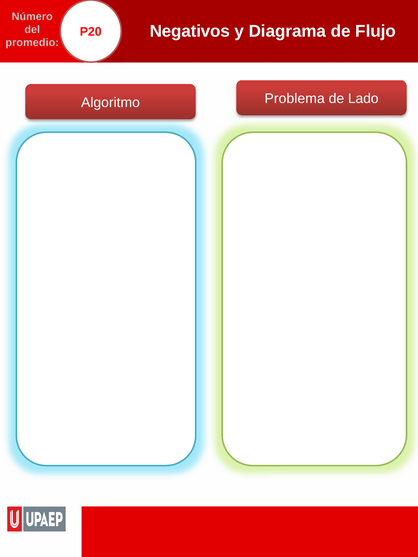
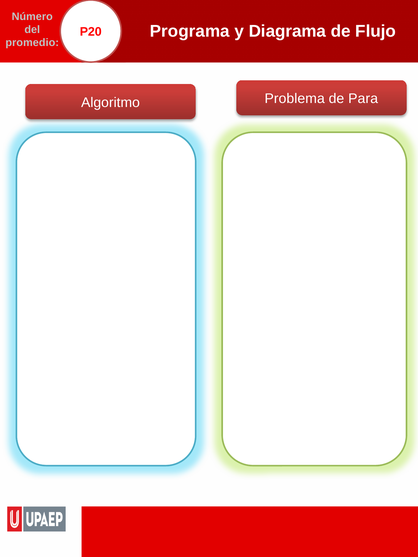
Negativos: Negativos -> Programa
Lado: Lado -> Para
